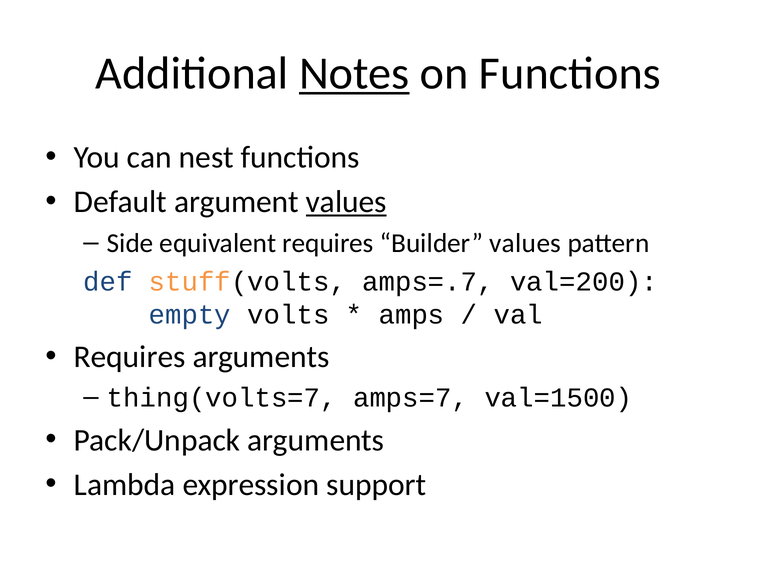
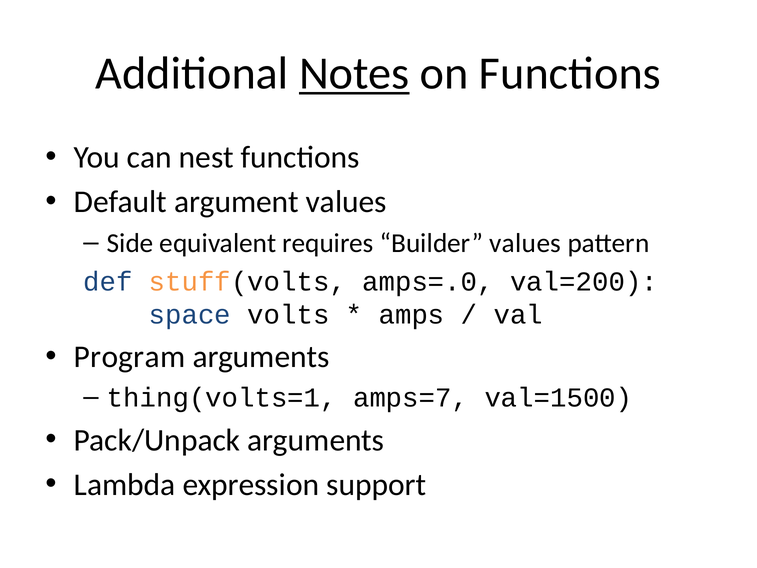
values at (346, 202) underline: present -> none
amps=.7: amps=.7 -> amps=.0
empty: empty -> space
Requires at (130, 357): Requires -> Program
thing(volts=7: thing(volts=7 -> thing(volts=1
